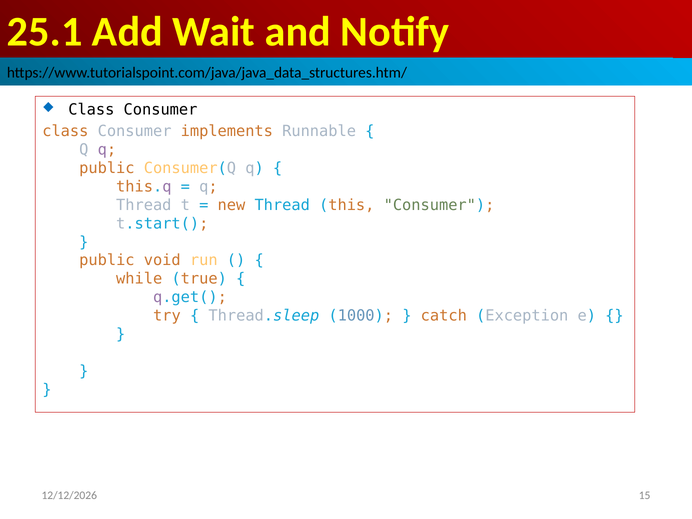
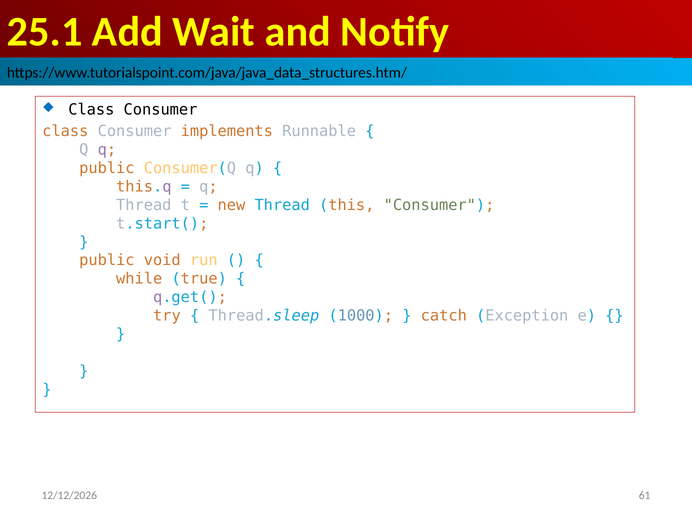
15: 15 -> 61
